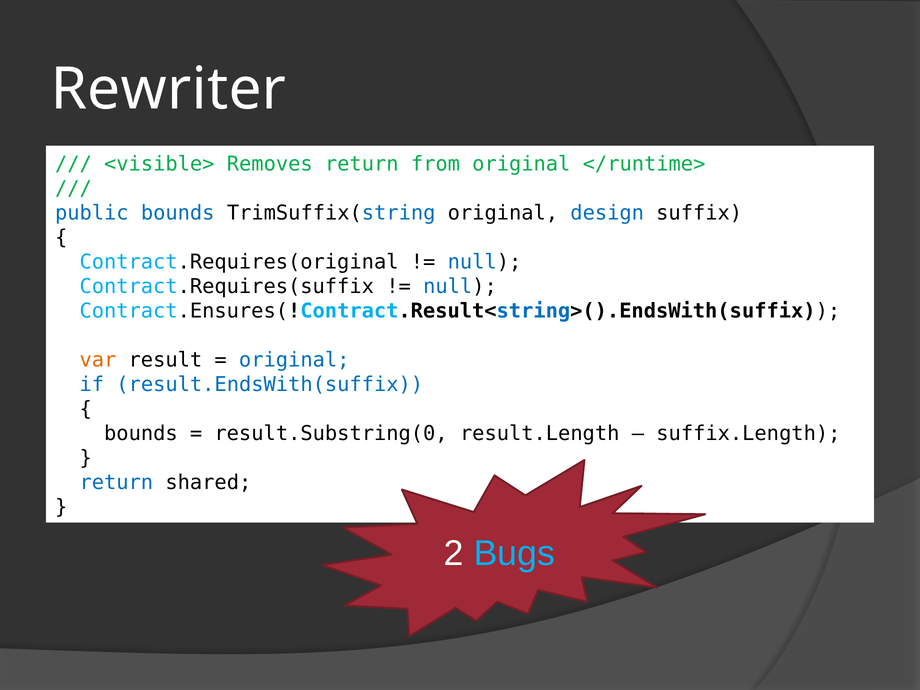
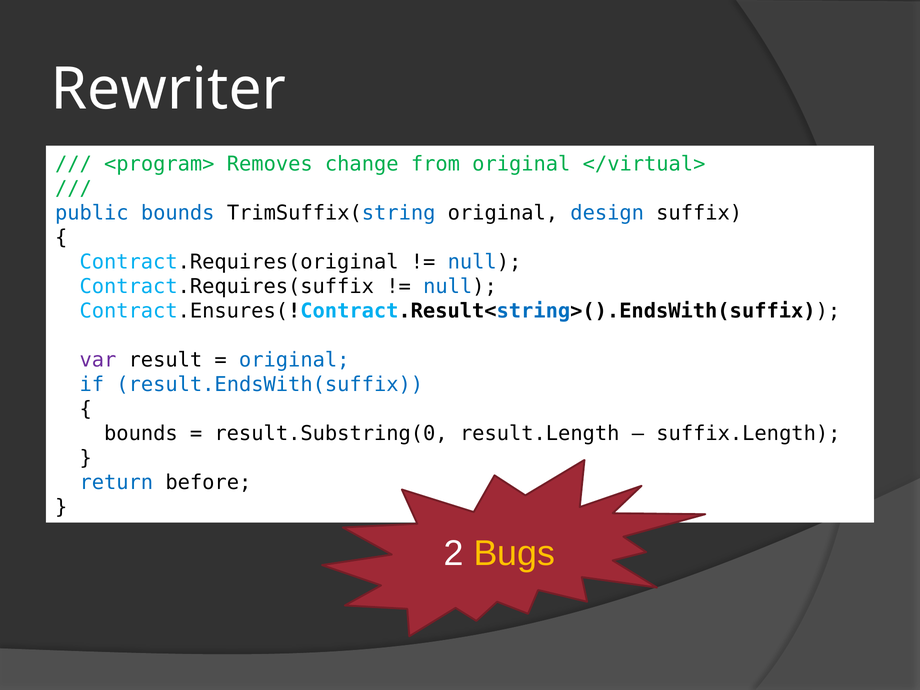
<visible>: <visible> -> <program>
Removes return: return -> change
</runtime>: </runtime> -> </virtual>
var colour: orange -> purple
shared: shared -> before
Bugs colour: light blue -> yellow
